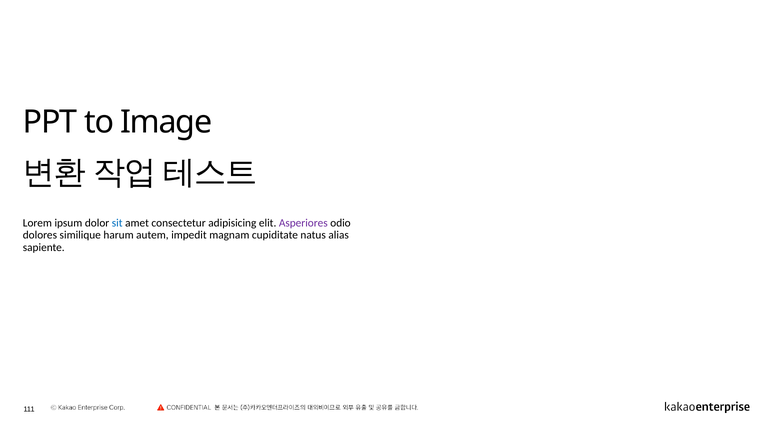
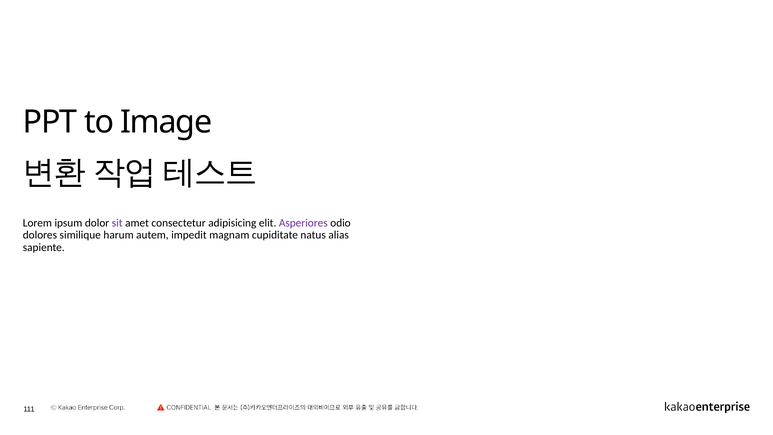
sit colour: blue -> purple
